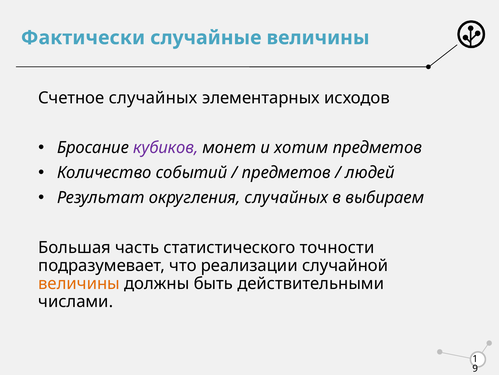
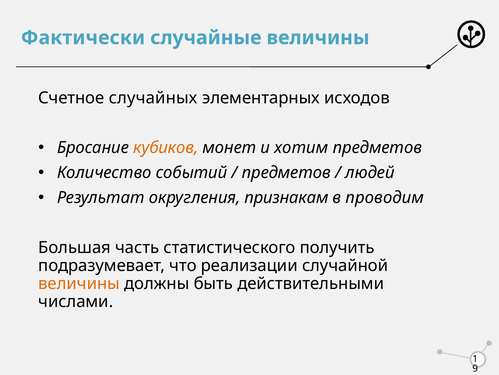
кубиков colour: purple -> orange
округления случайных: случайных -> признакам
выбираем: выбираем -> проводим
точности: точности -> получить
